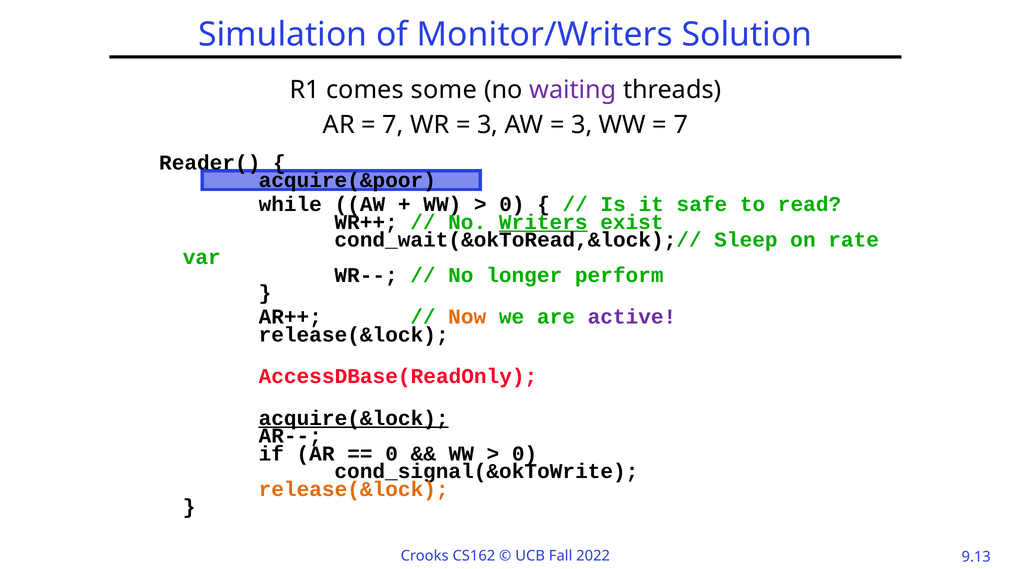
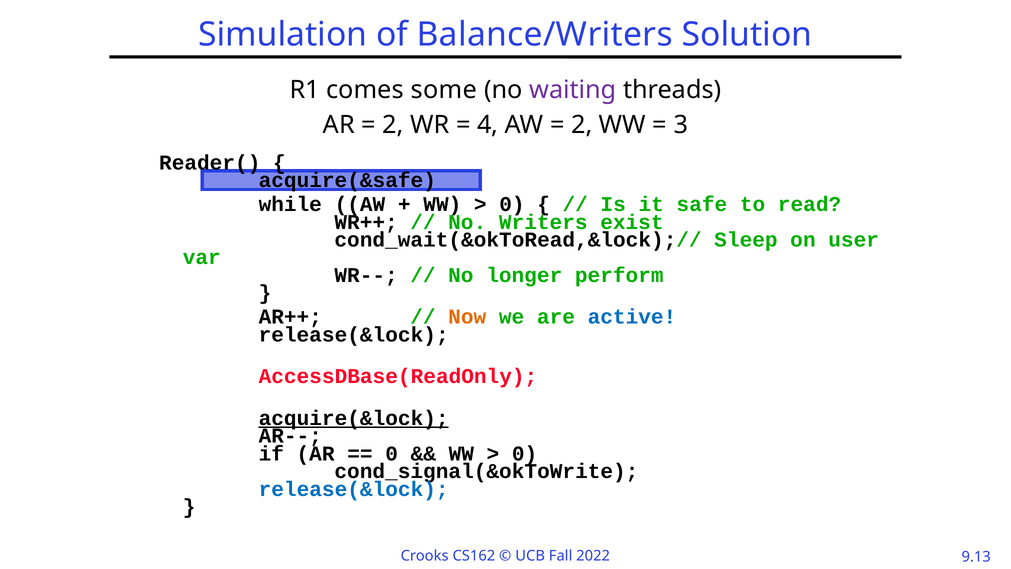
Monitor/Writers: Monitor/Writers -> Balance/Writers
7 at (393, 125): 7 -> 2
3 at (488, 125): 3 -> 4
3 at (582, 125): 3 -> 2
7 at (681, 125): 7 -> 3
acquire(&poor: acquire(&poor -> acquire(&safe
Writers underline: present -> none
rate: rate -> user
active colour: purple -> blue
release(&lock at (354, 489) colour: orange -> blue
